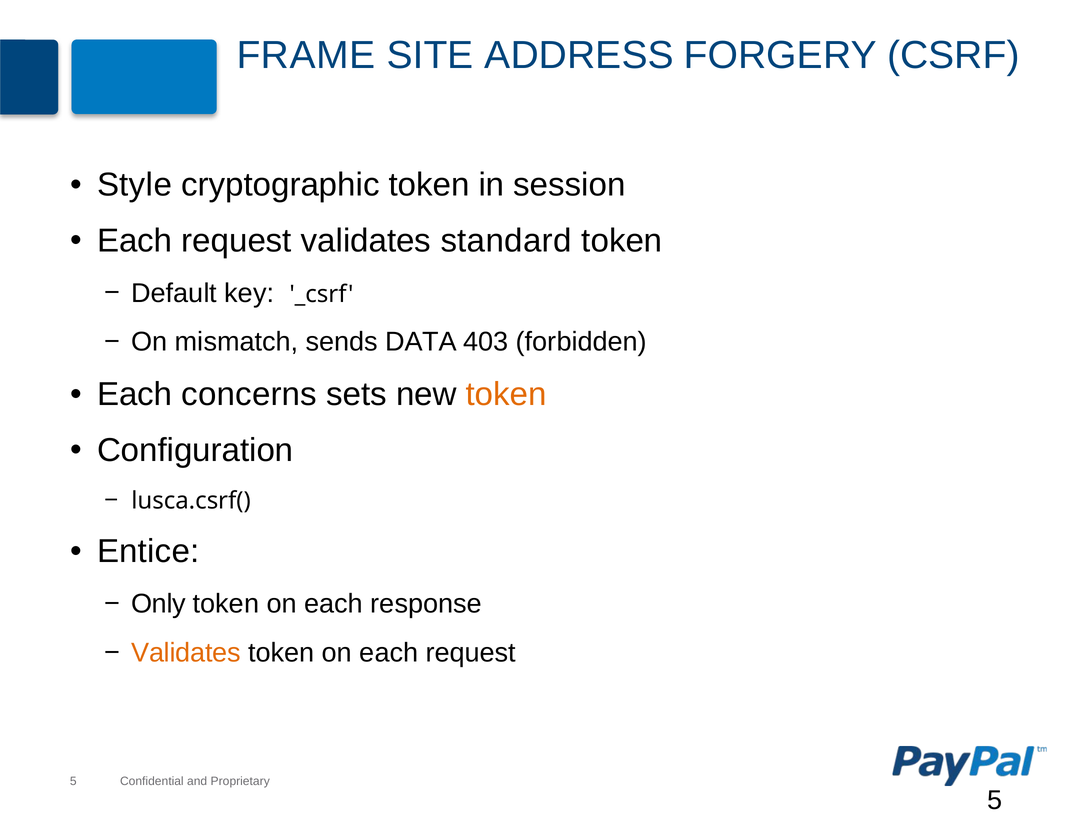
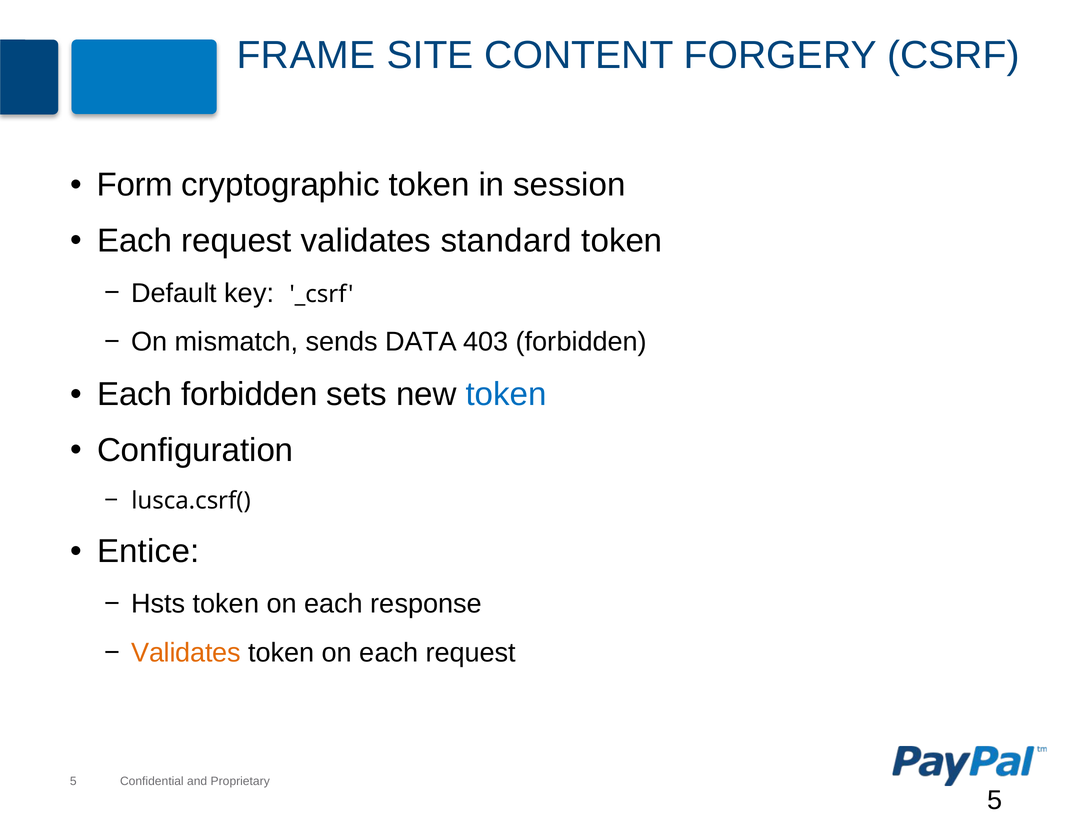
ADDRESS: ADDRESS -> CONTENT
Style: Style -> Form
Each concerns: concerns -> forbidden
token at (506, 395) colour: orange -> blue
Only: Only -> Hsts
